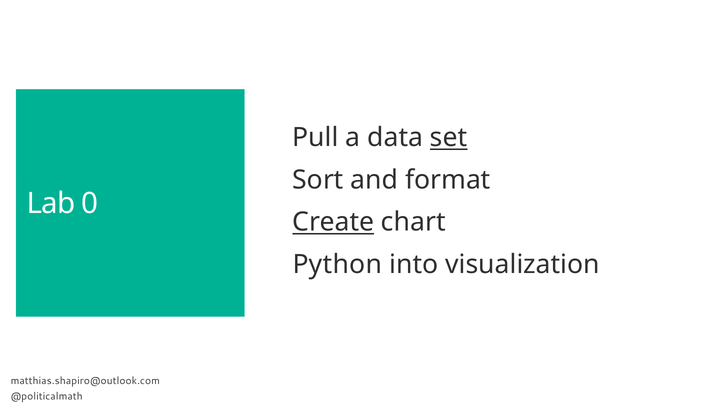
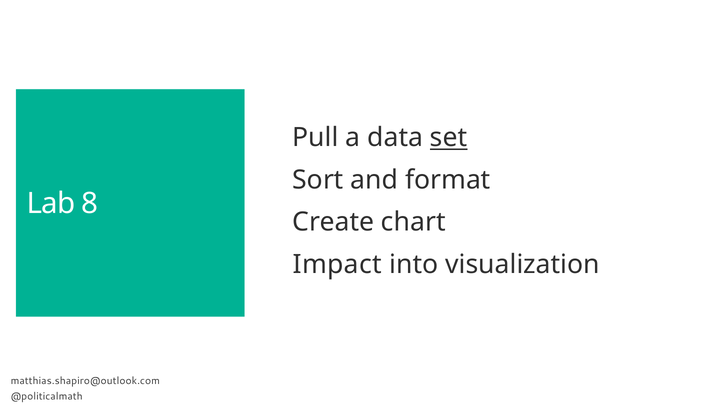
0: 0 -> 8
Create underline: present -> none
Python: Python -> Impact
